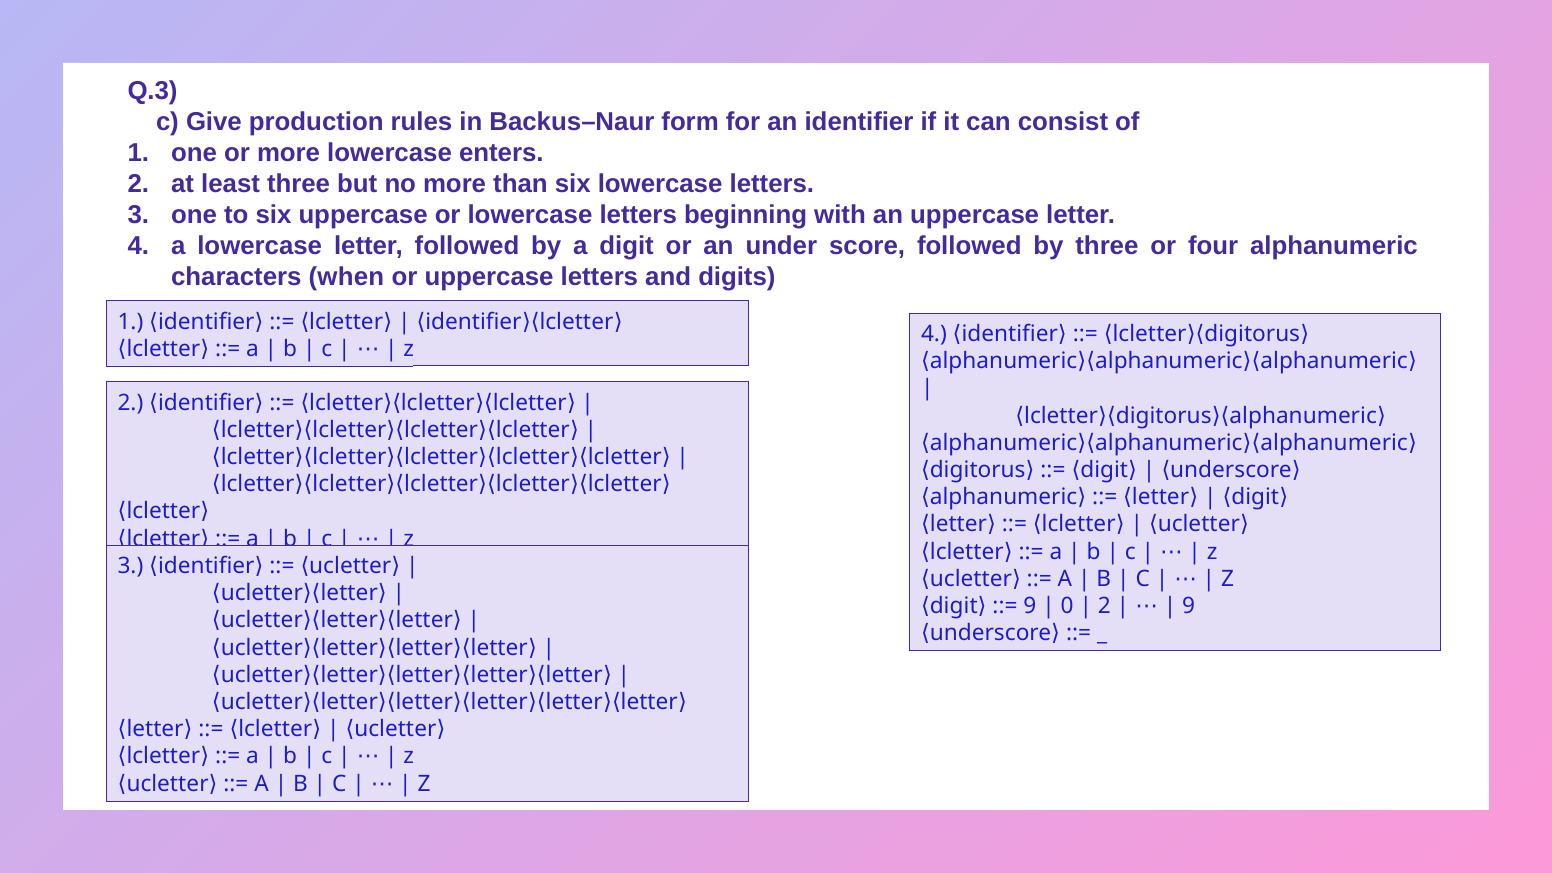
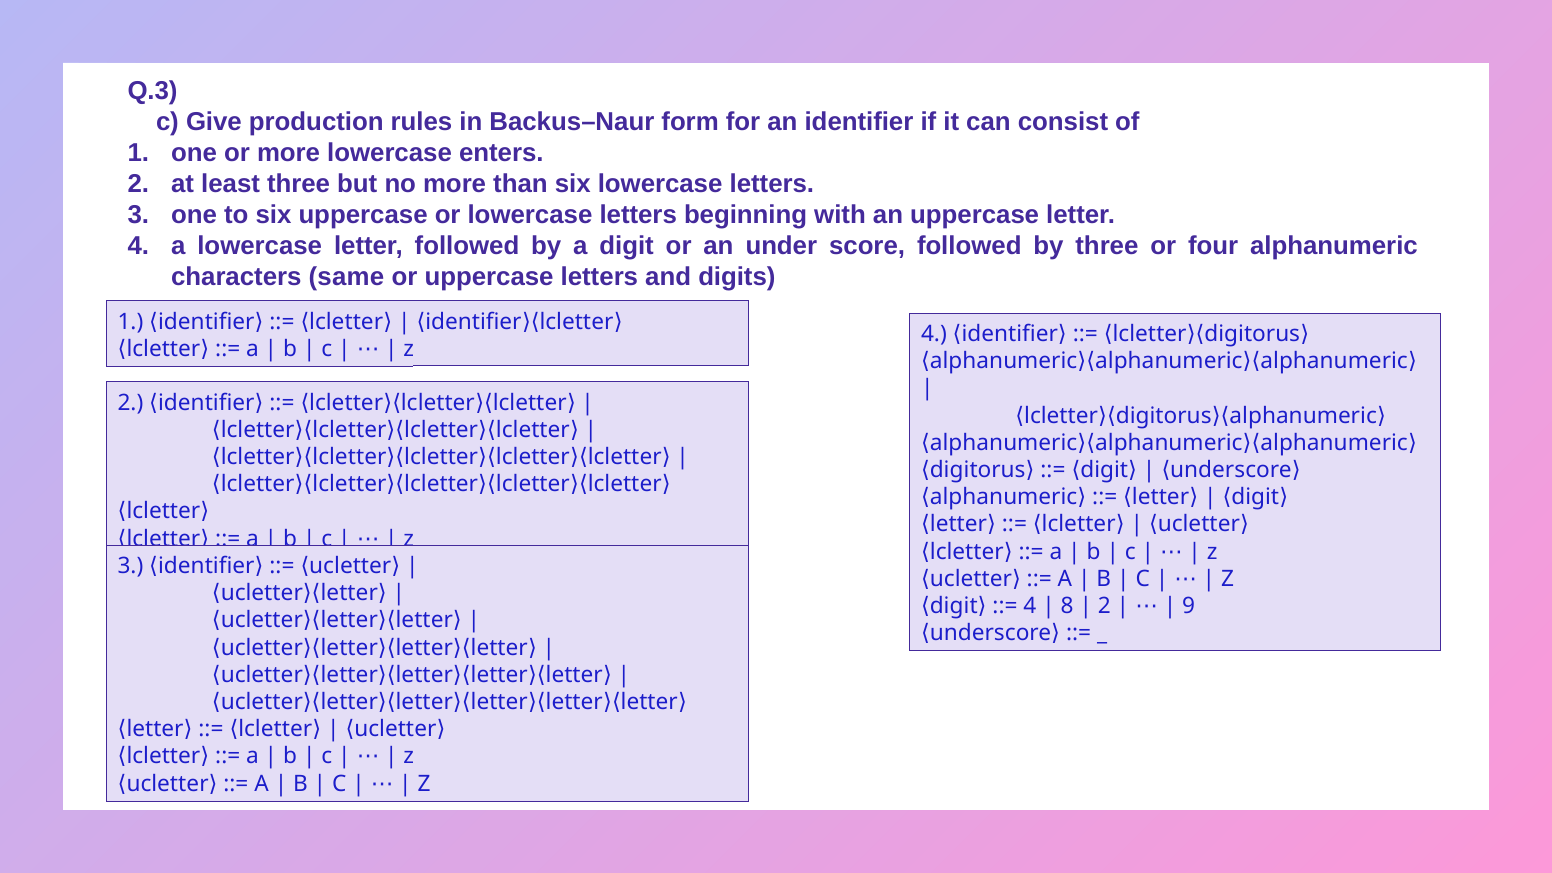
when: when -> same
9 at (1030, 606): 9 -> 4
0: 0 -> 8
